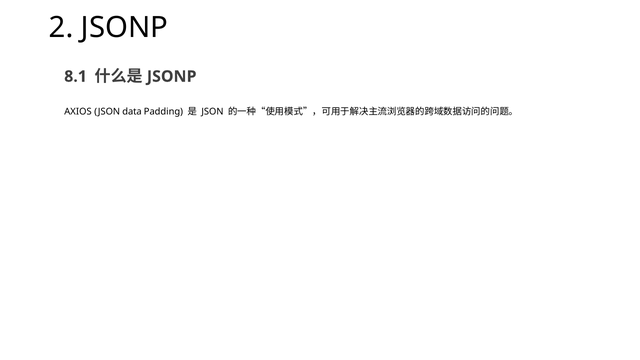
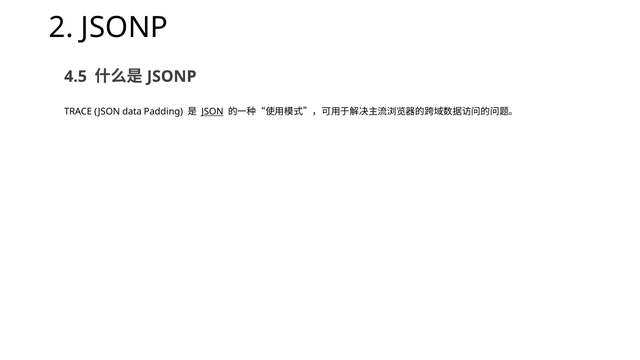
8.1: 8.1 -> 4.5
AXIOS: AXIOS -> TRACE
JSON at (212, 112) underline: none -> present
